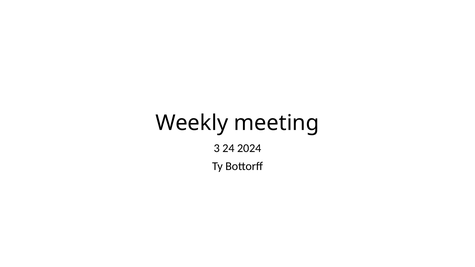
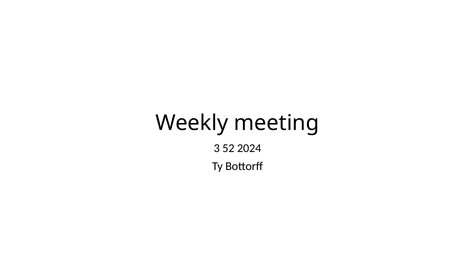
24: 24 -> 52
